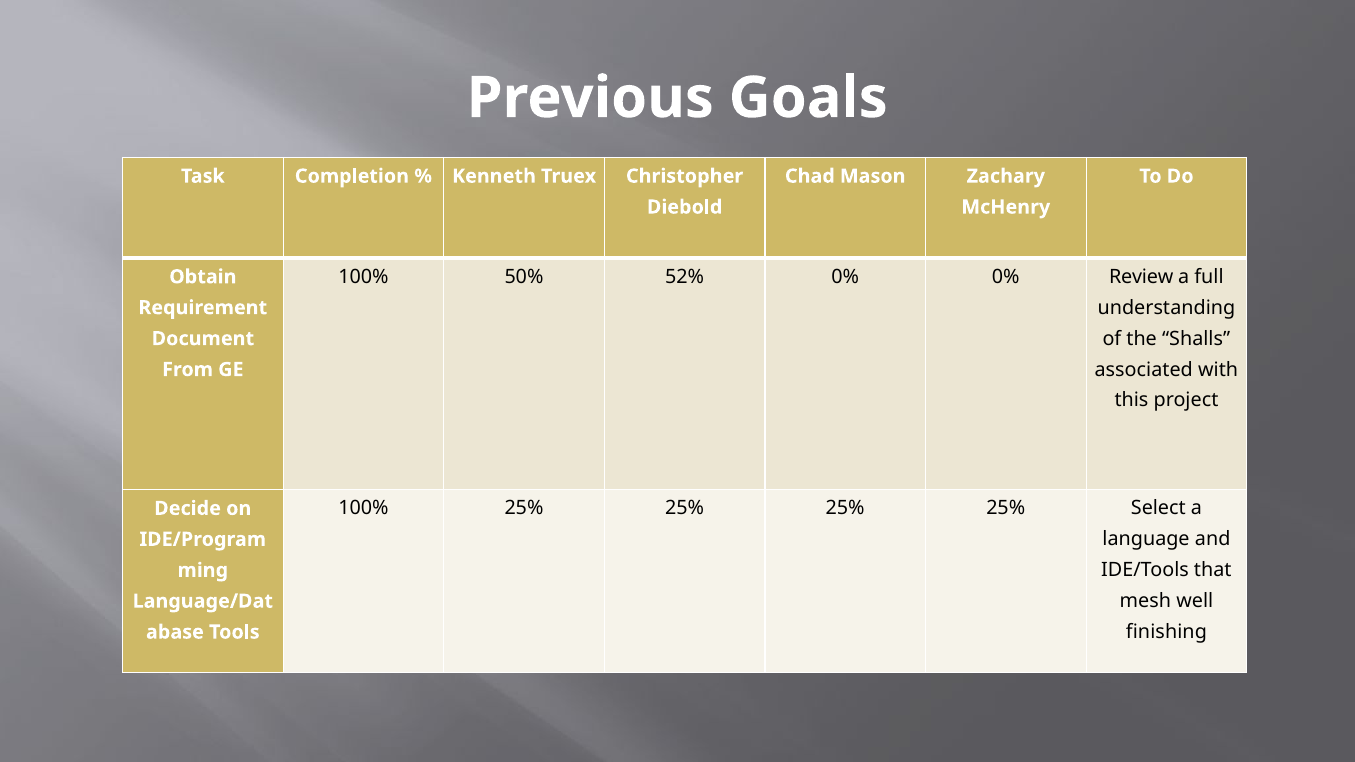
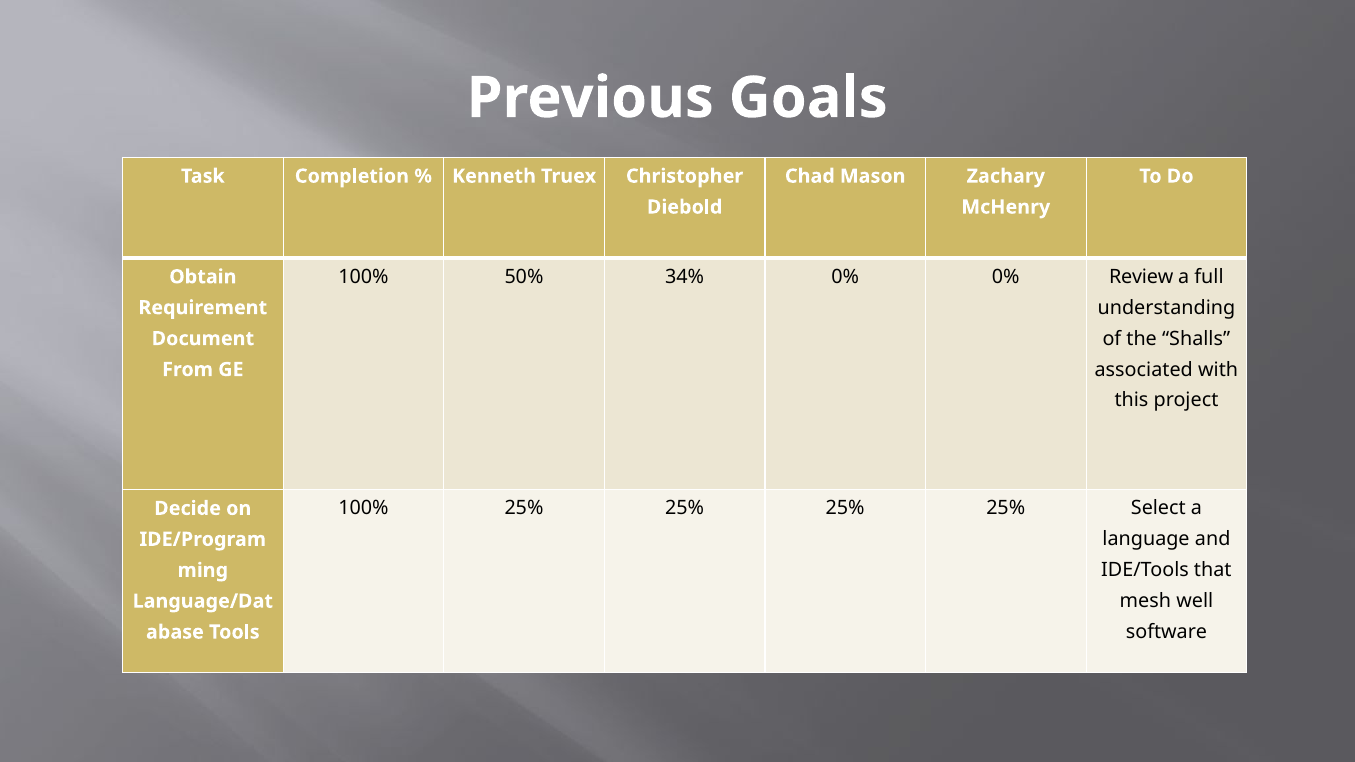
52%: 52% -> 34%
finishing: finishing -> software
